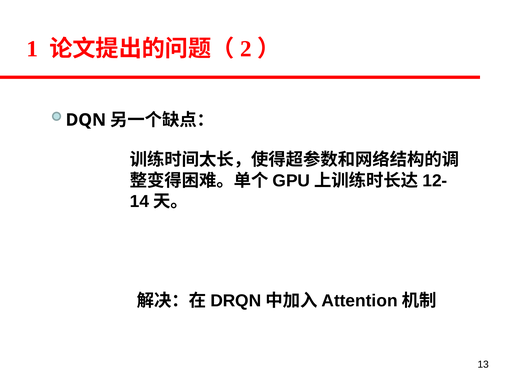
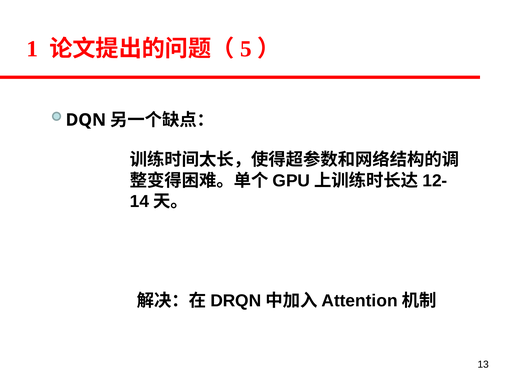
2: 2 -> 5
